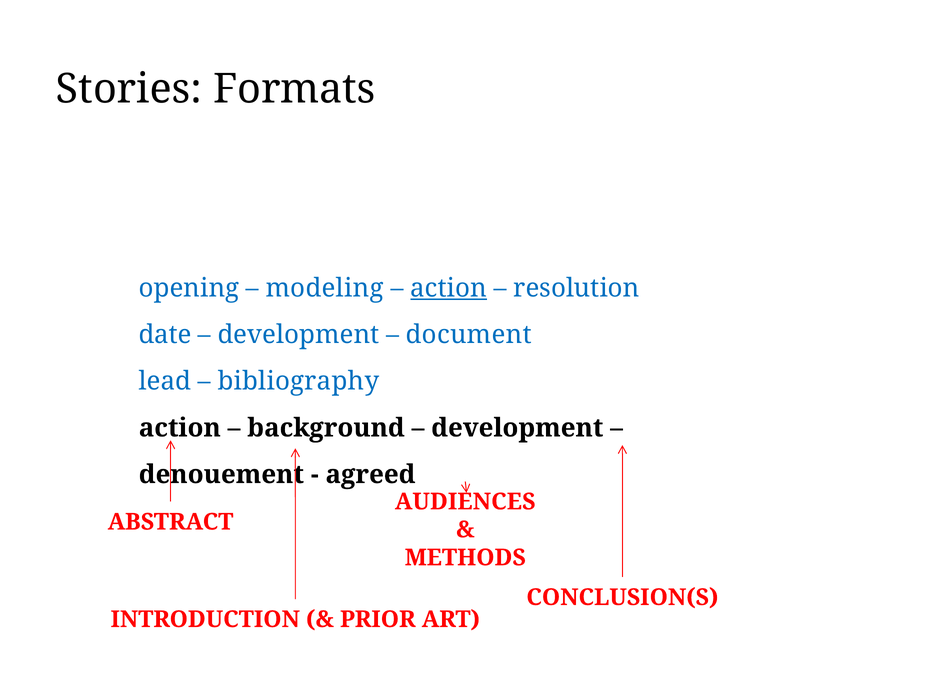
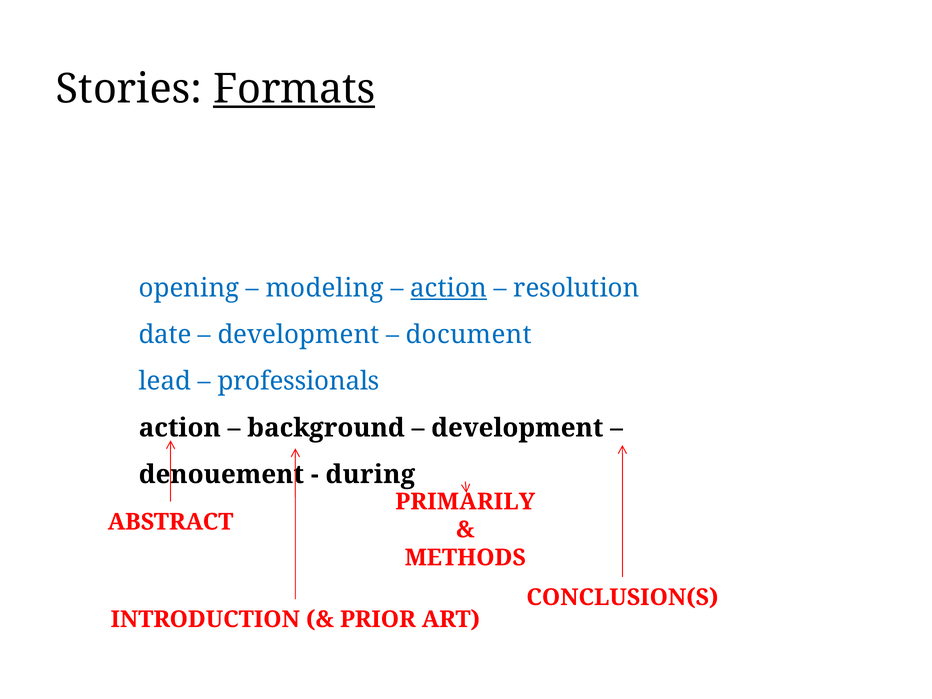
Formats underline: none -> present
bibliography: bibliography -> professionals
agreed: agreed -> during
AUDIENCES: AUDIENCES -> PRIMARILY
